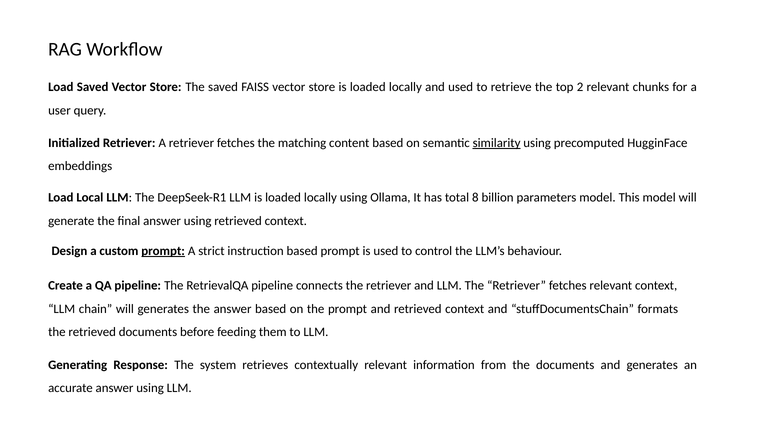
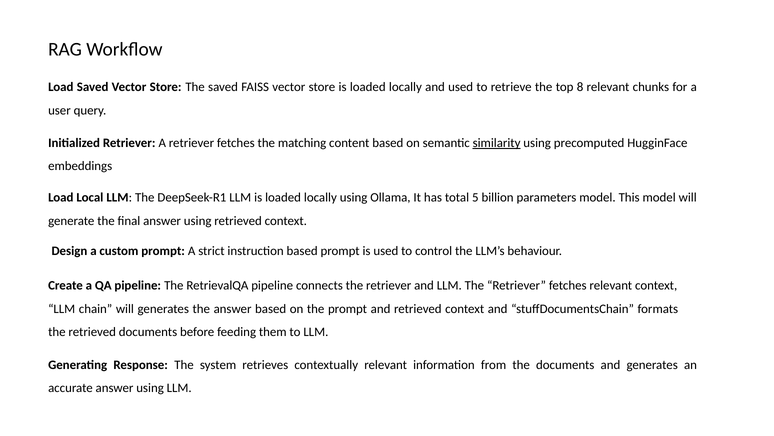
2: 2 -> 8
8: 8 -> 5
prompt at (163, 251) underline: present -> none
